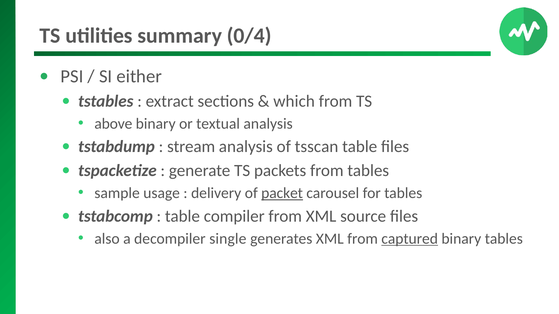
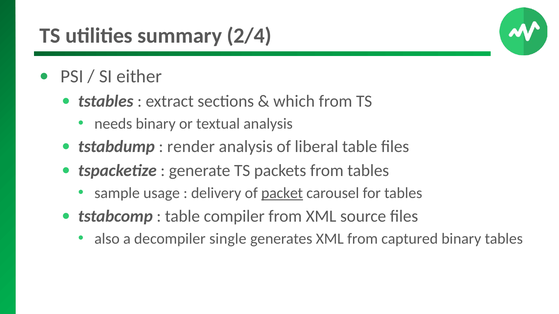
0/4: 0/4 -> 2/4
above: above -> needs
stream: stream -> render
tsscan: tsscan -> liberal
captured underline: present -> none
